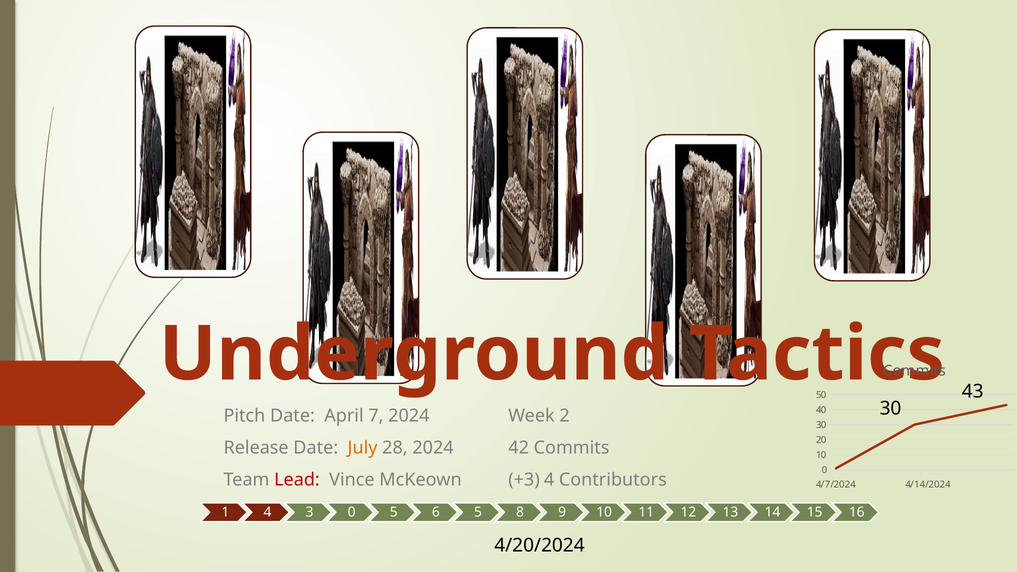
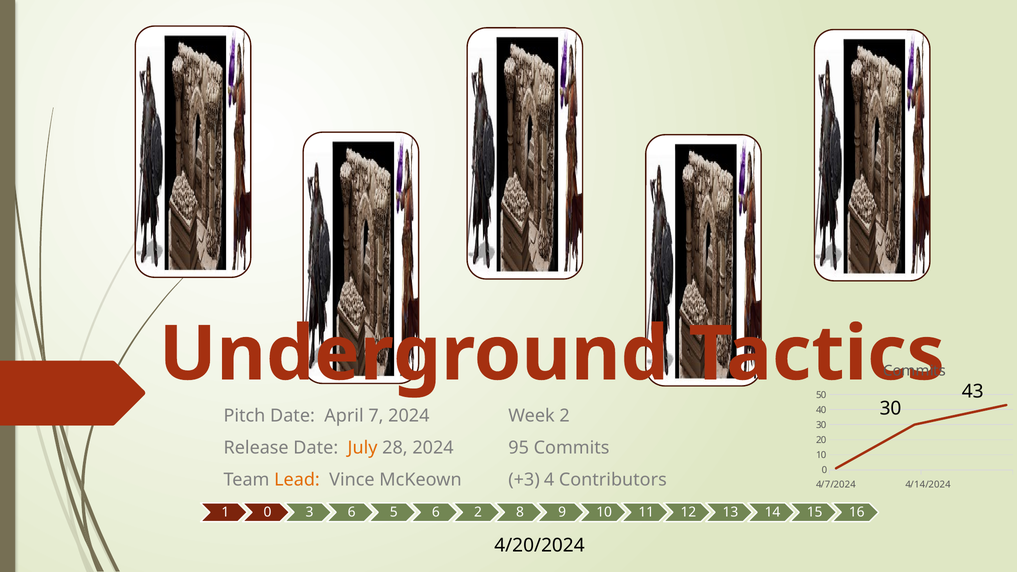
42: 42 -> 95
Lead colour: red -> orange
4 at (267, 512): 4 -> 0
0 at (352, 512): 0 -> 6
5 at (478, 512): 5 -> 2
